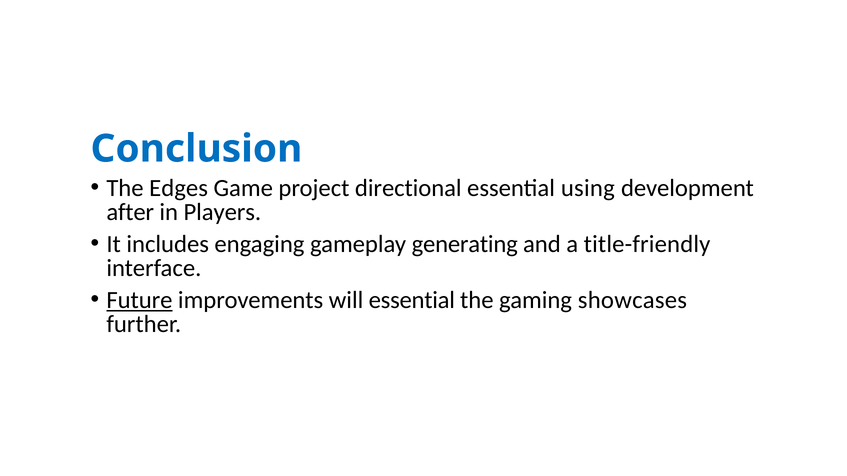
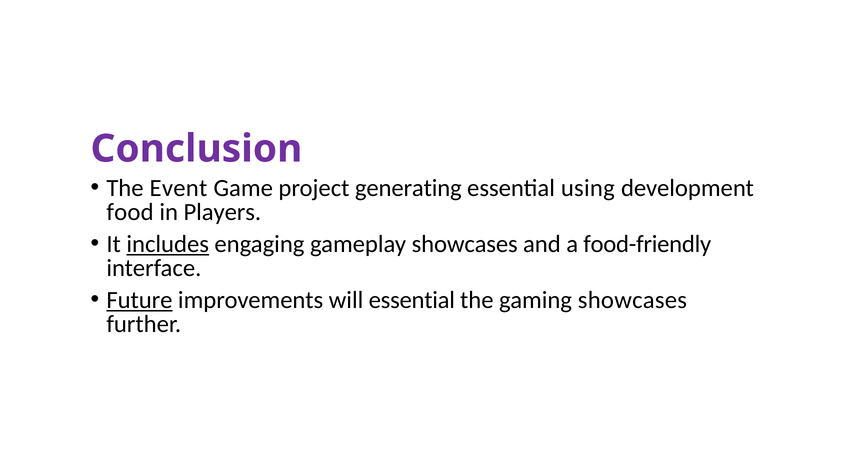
Conclusion colour: blue -> purple
Edges: Edges -> Event
directional: directional -> generating
after: after -> food
includes underline: none -> present
gameplay generating: generating -> showcases
title-friendly: title-friendly -> food-friendly
